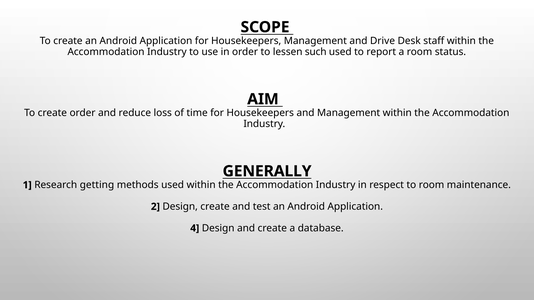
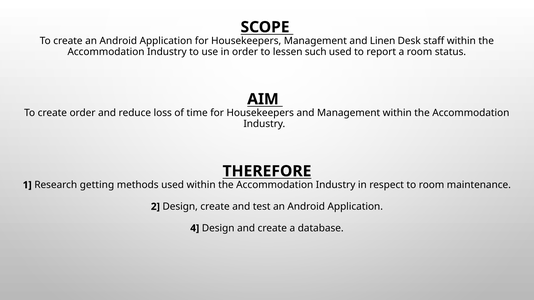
Drive: Drive -> Linen
GENERALLY: GENERALLY -> THEREFORE
